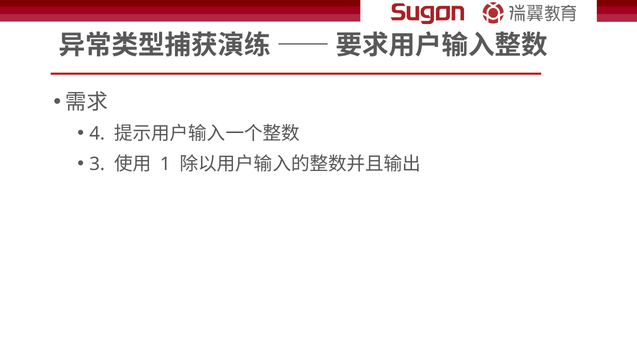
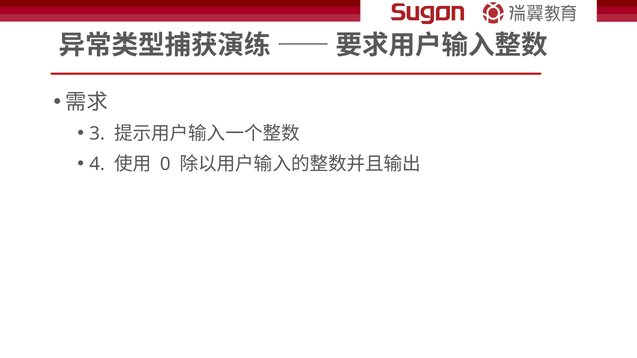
4: 4 -> 3
3: 3 -> 4
1: 1 -> 0
